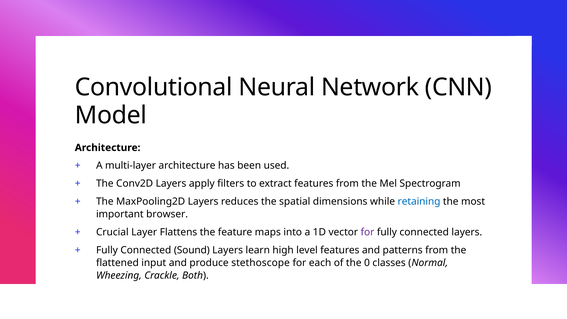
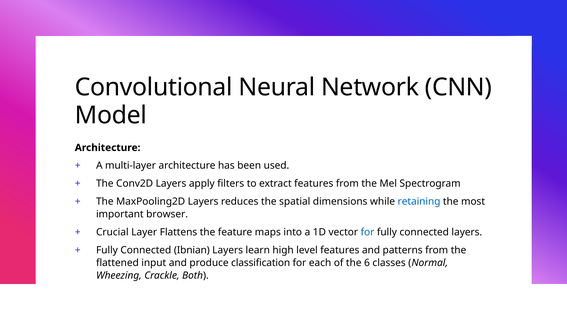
for at (367, 232) colour: purple -> blue
Sound: Sound -> Ibnian
stethoscope: stethoscope -> classification
0: 0 -> 6
